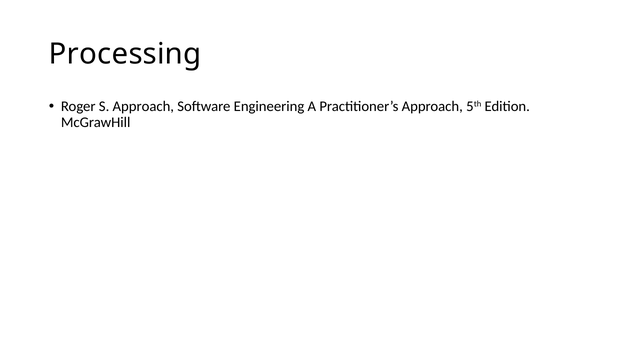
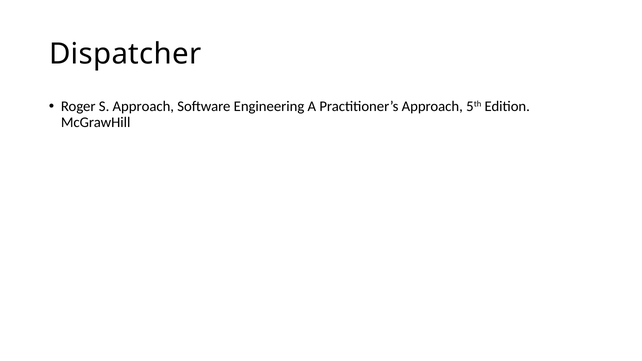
Processing: Processing -> Dispatcher
